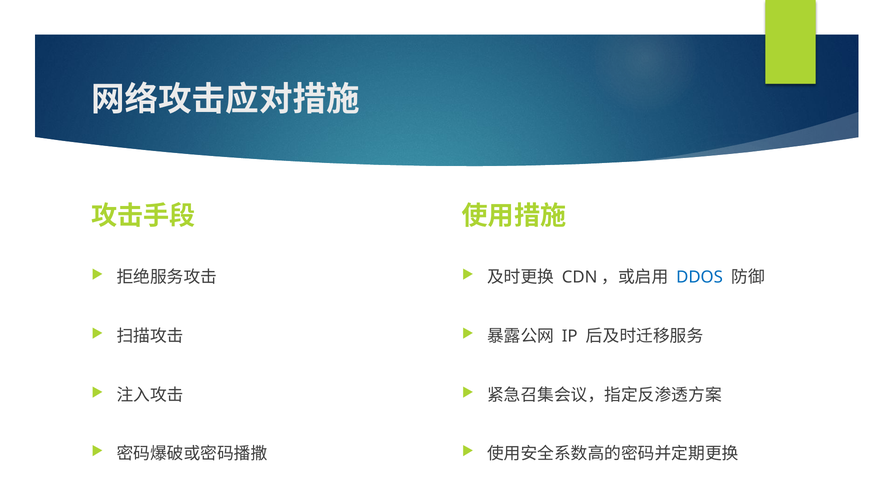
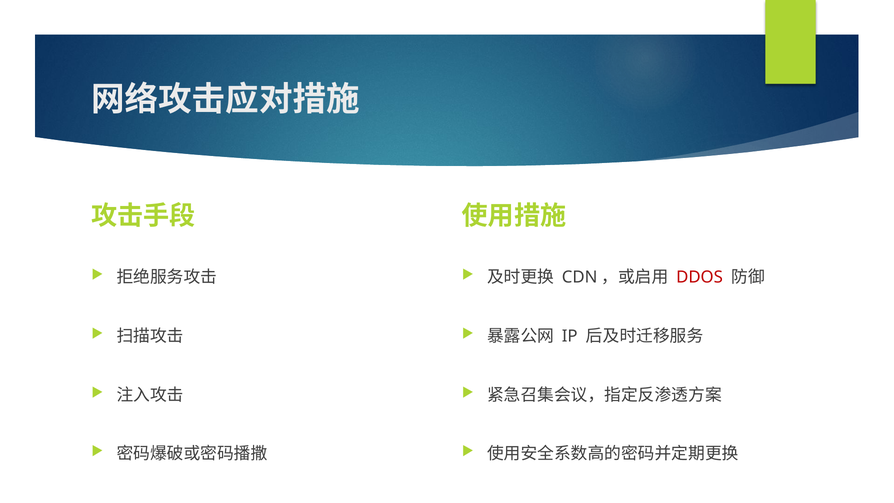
DDOS colour: blue -> red
